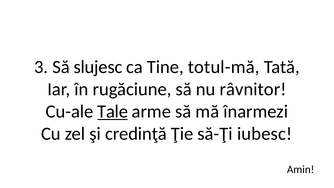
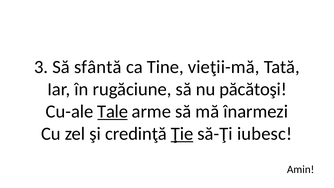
slujesc: slujesc -> sfântă
totul-mă: totul-mă -> vieţii-mă
râvnitor: râvnitor -> păcătoşi
Ţie underline: none -> present
